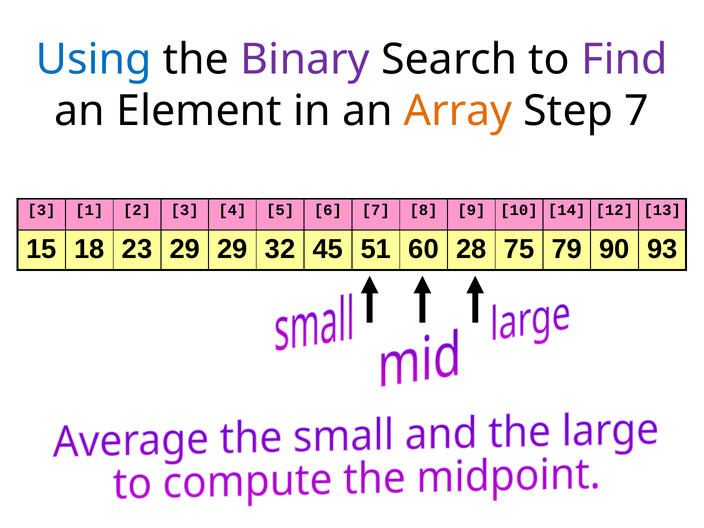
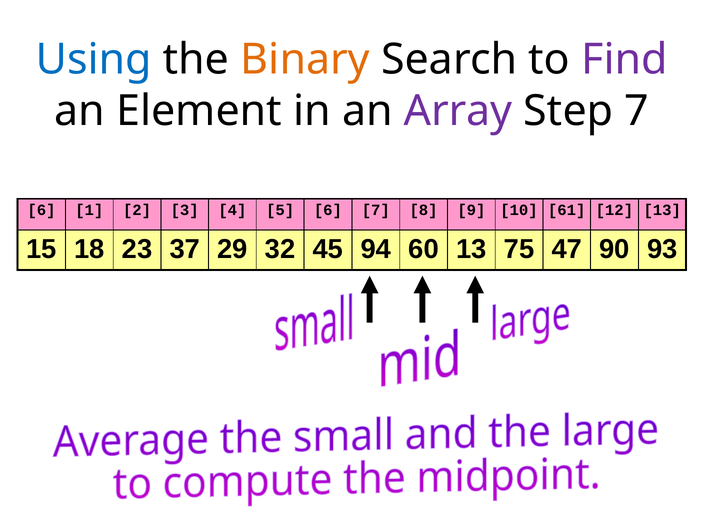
Binary colour: purple -> orange
Array colour: orange -> purple
3 at (41, 210): 3 -> 6
14: 14 -> 61
23 29: 29 -> 37
51: 51 -> 94
60 28: 28 -> 13
79: 79 -> 47
